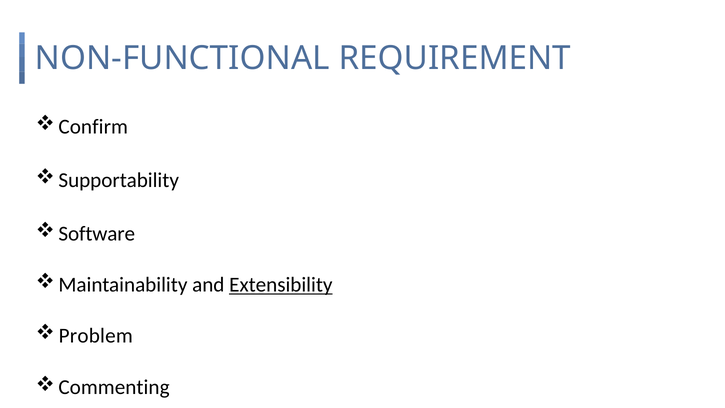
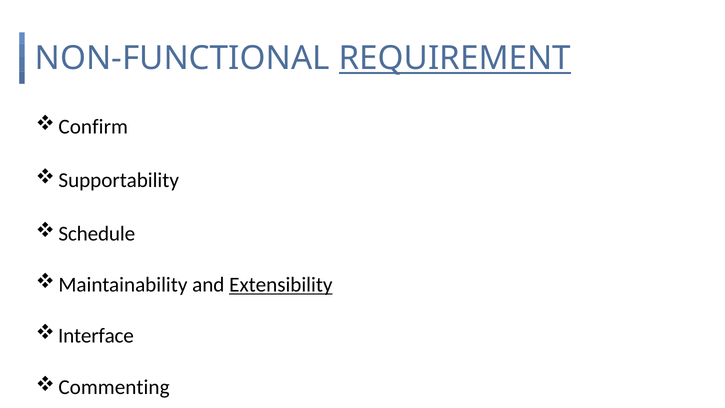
REQUIREMENT underline: none -> present
Software: Software -> Schedule
Problem: Problem -> Interface
